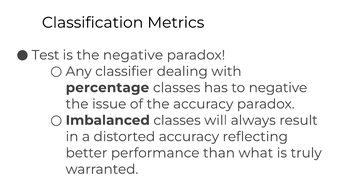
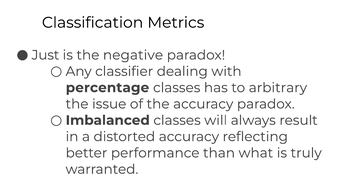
Test: Test -> Just
to negative: negative -> arbitrary
